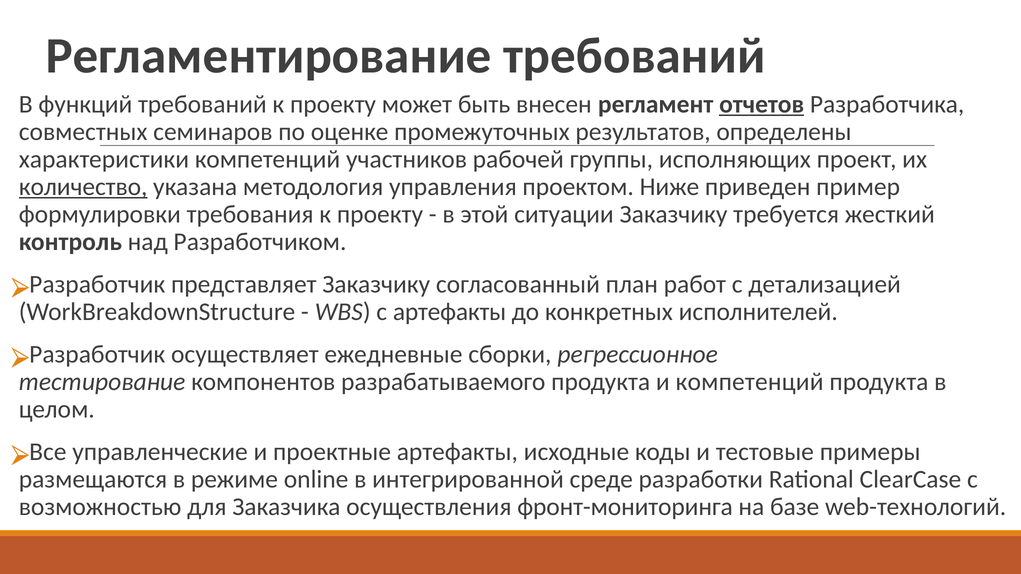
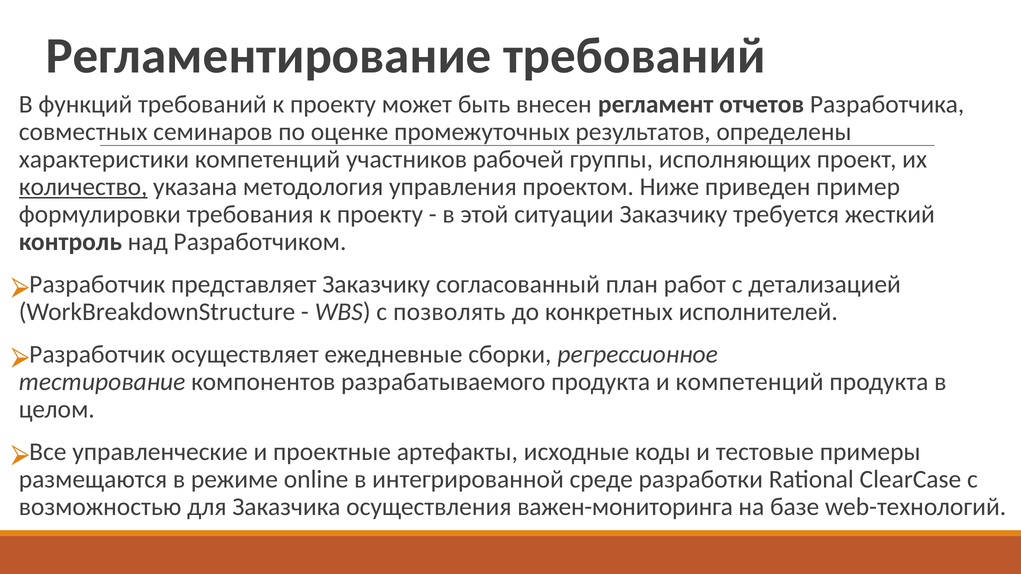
отчетов underline: present -> none
с артефакты: артефакты -> позволять
фронт-мониторинга: фронт-мониторинга -> важен-мониторинга
